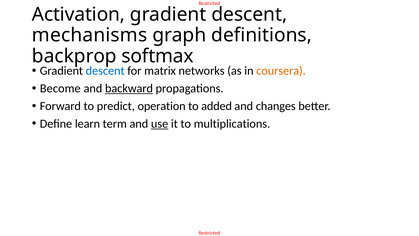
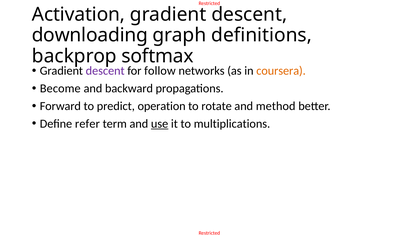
mechanisms: mechanisms -> downloading
descent at (105, 71) colour: blue -> purple
matrix: matrix -> follow
backward underline: present -> none
added: added -> rotate
changes: changes -> method
learn: learn -> refer
